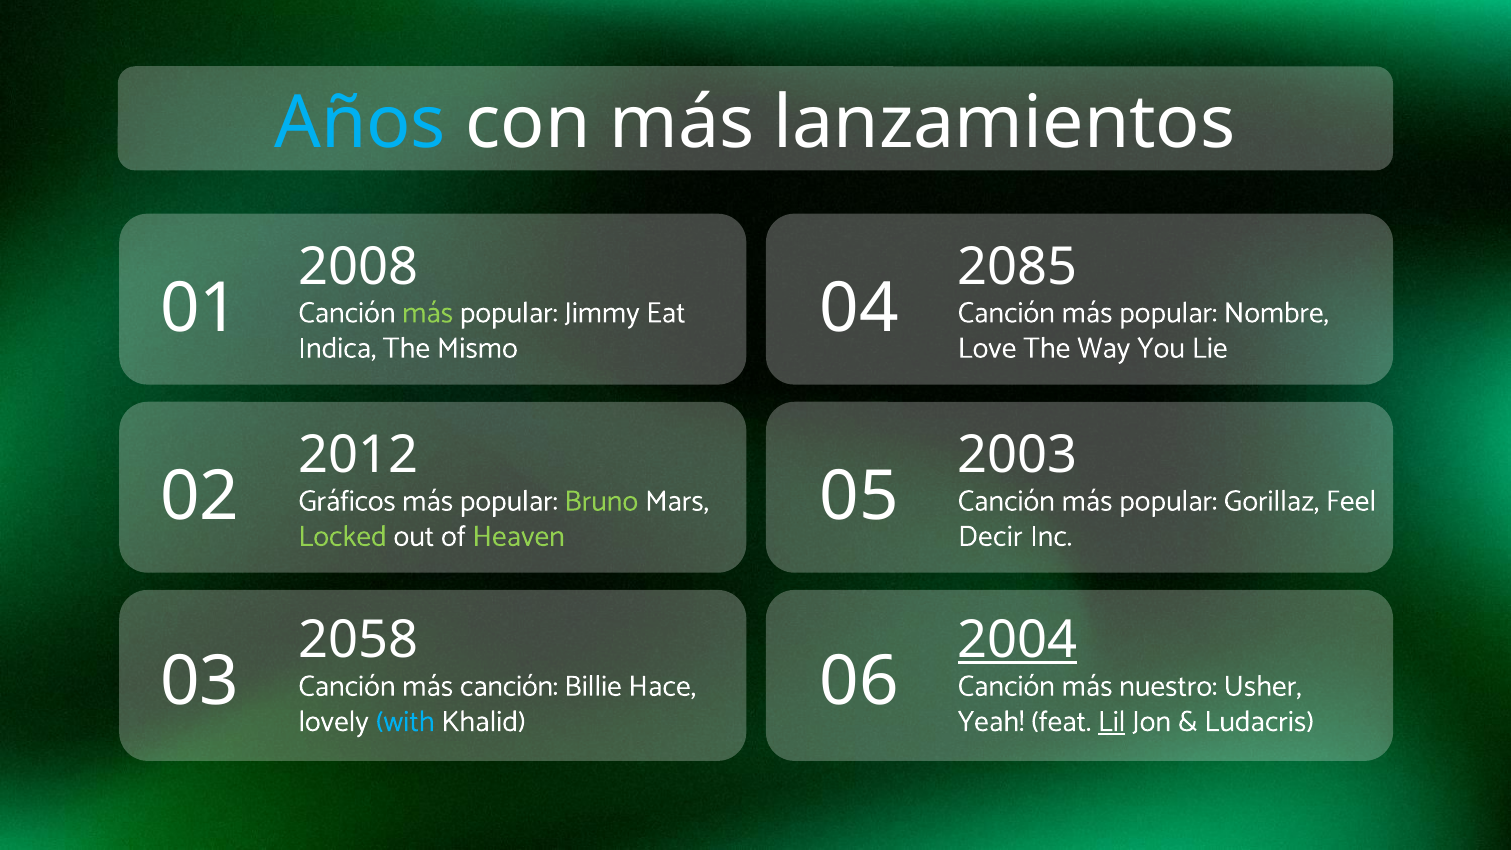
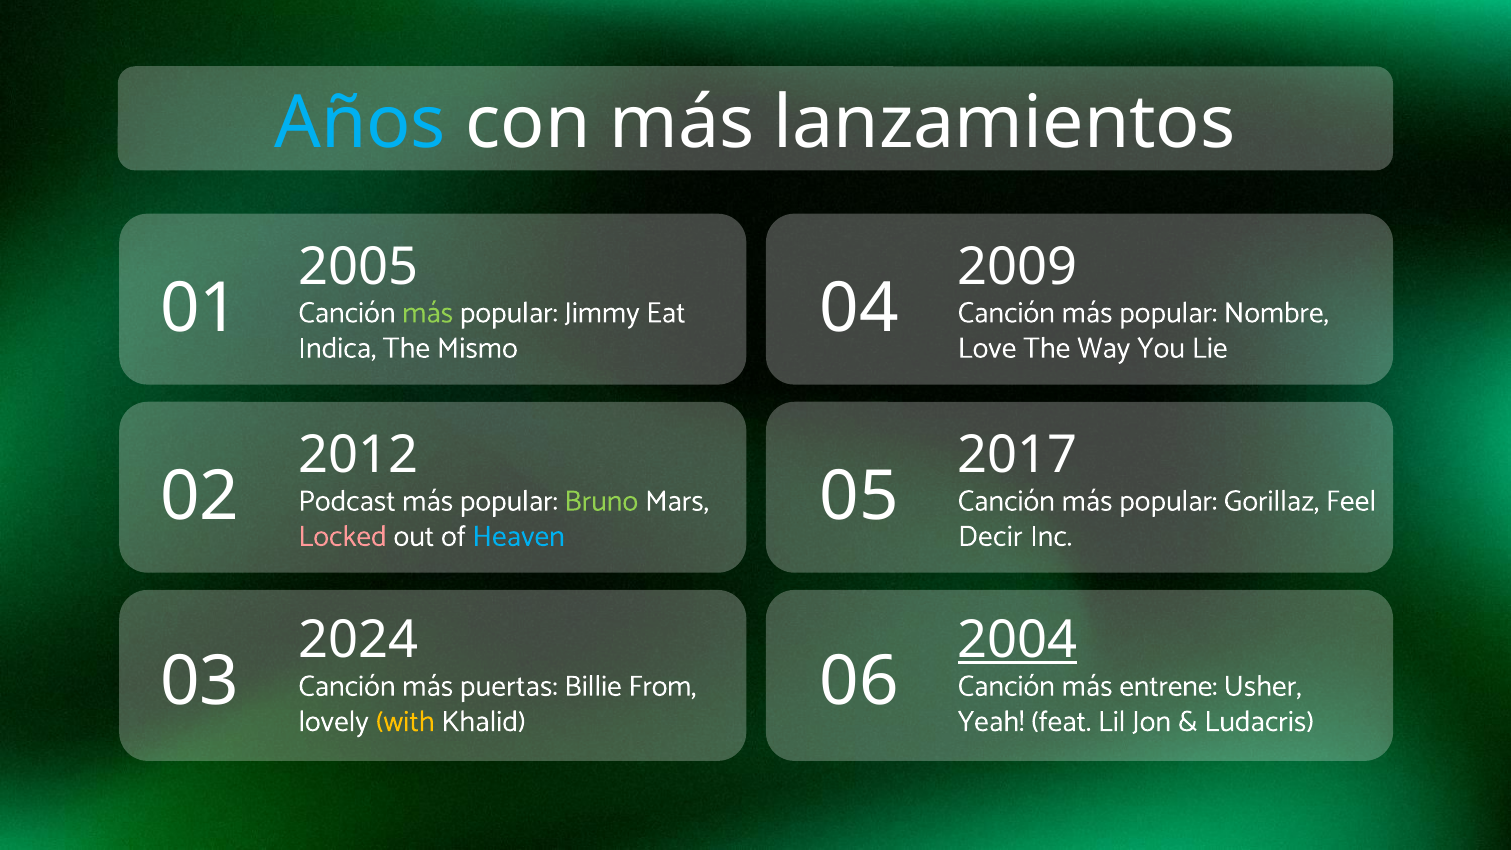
2008: 2008 -> 2005
2085: 2085 -> 2009
2003: 2003 -> 2017
Gráficos: Gráficos -> Podcast
Locked colour: light green -> pink
Heaven colour: light green -> light blue
2058: 2058 -> 2024
más canción: canción -> puertas
Hace: Hace -> From
nuestro: nuestro -> entrene
with colour: light blue -> yellow
Lil underline: present -> none
